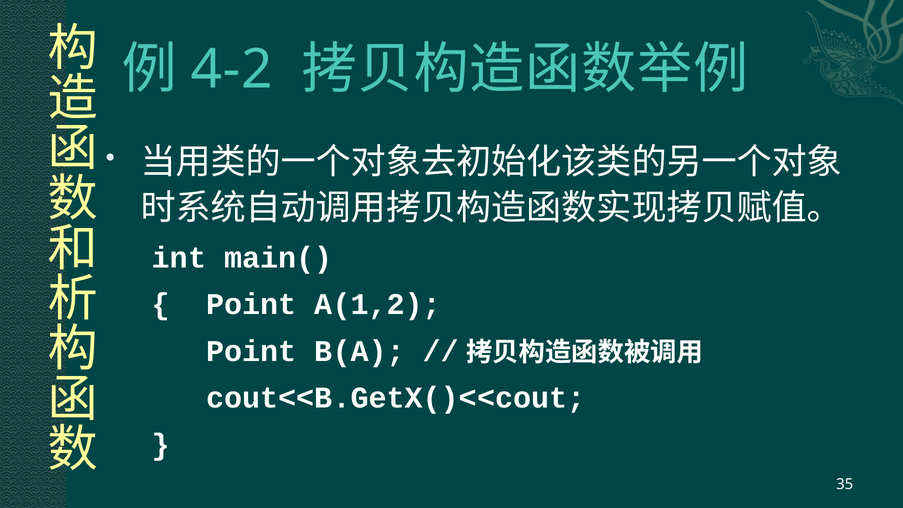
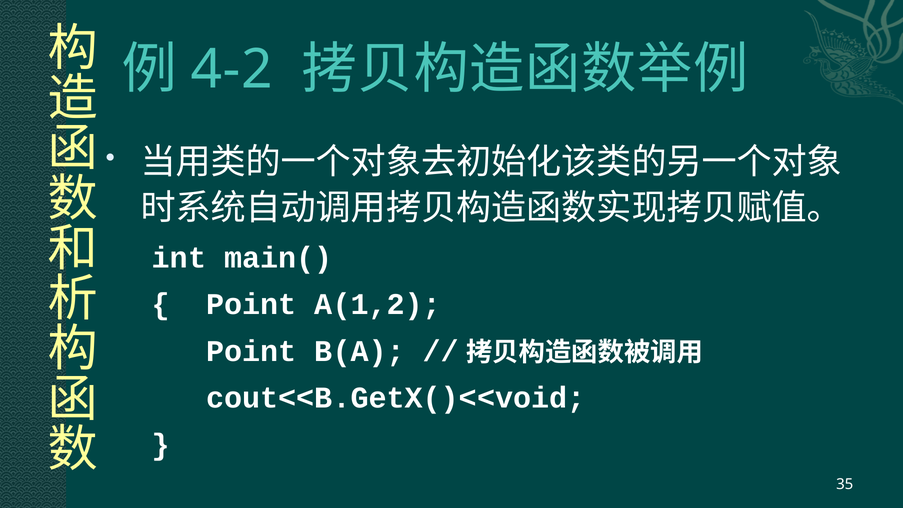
cout<<B.GetX()<<cout: cout<<B.GetX()<<cout -> cout<<B.GetX()<<void
